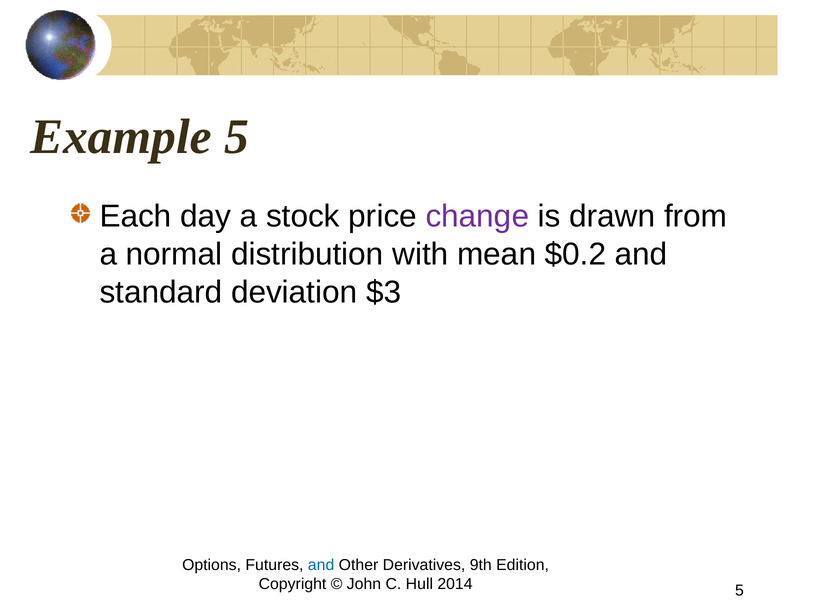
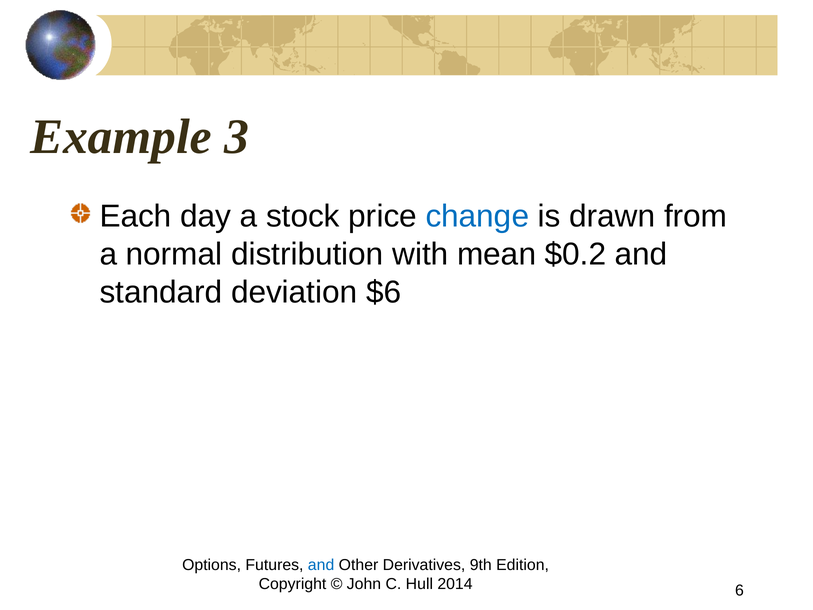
Example 5: 5 -> 3
change colour: purple -> blue
$3: $3 -> $6
2014 5: 5 -> 6
